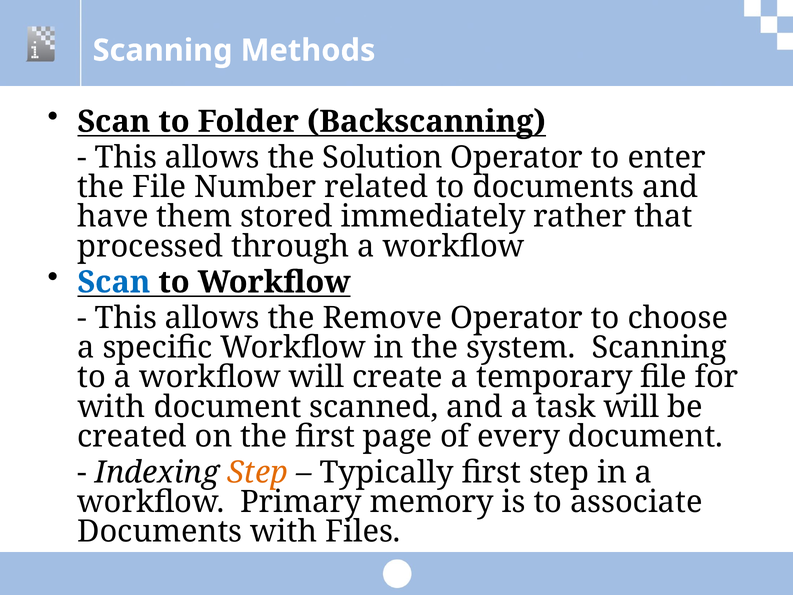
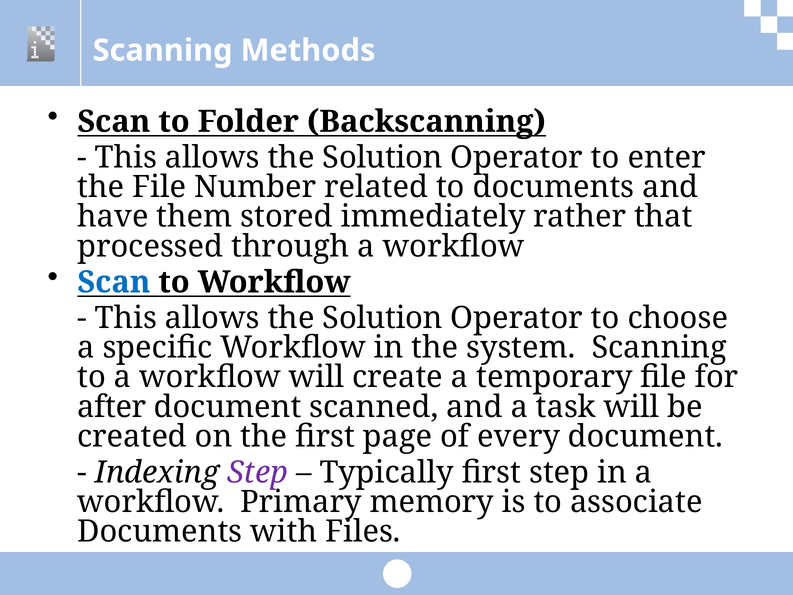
Remove at (382, 318): Remove -> Solution
with at (111, 407): with -> after
Step at (258, 472) colour: orange -> purple
